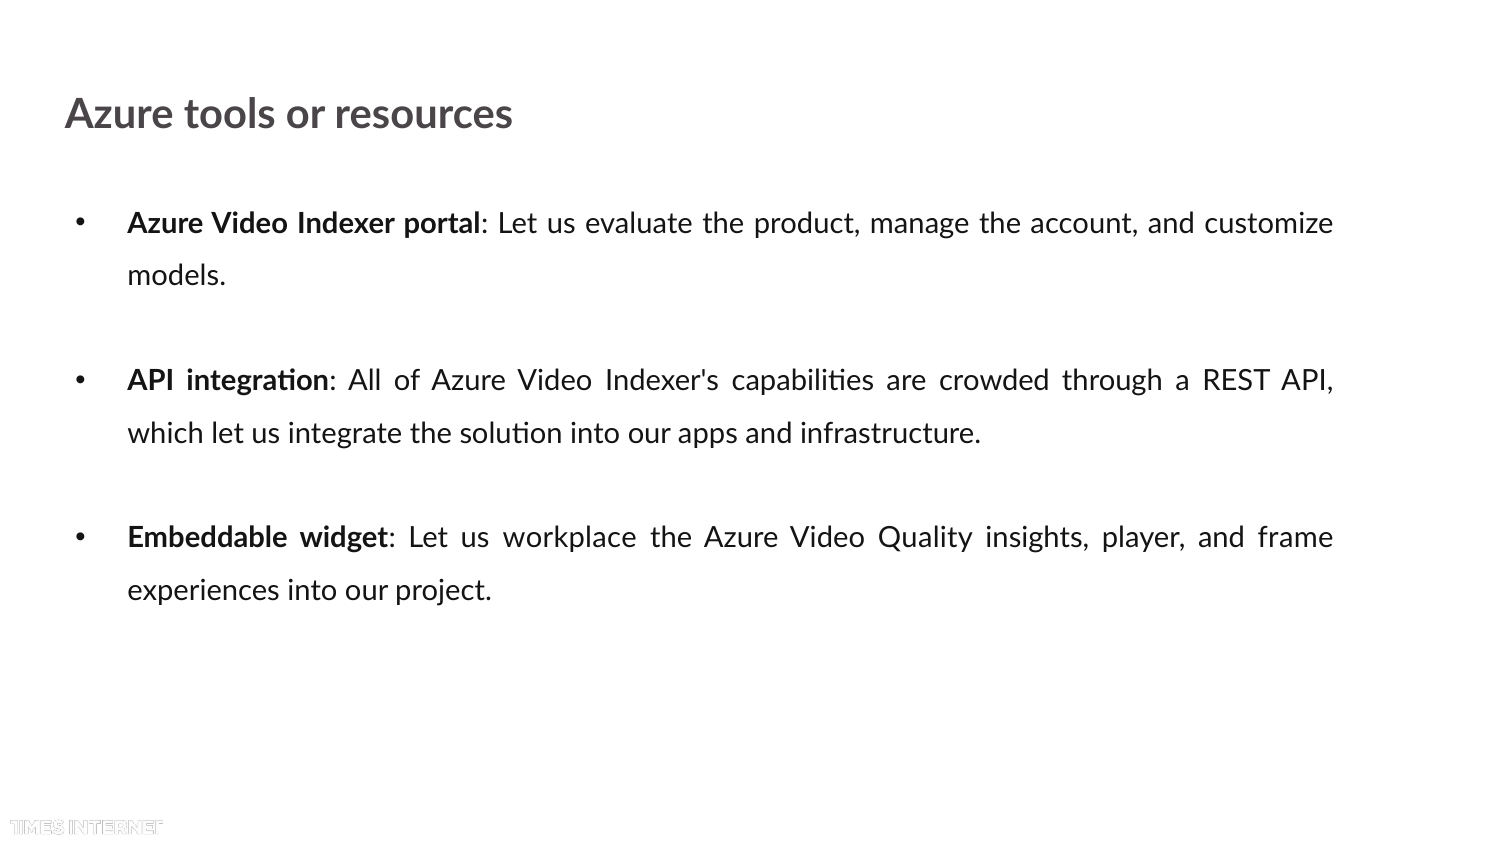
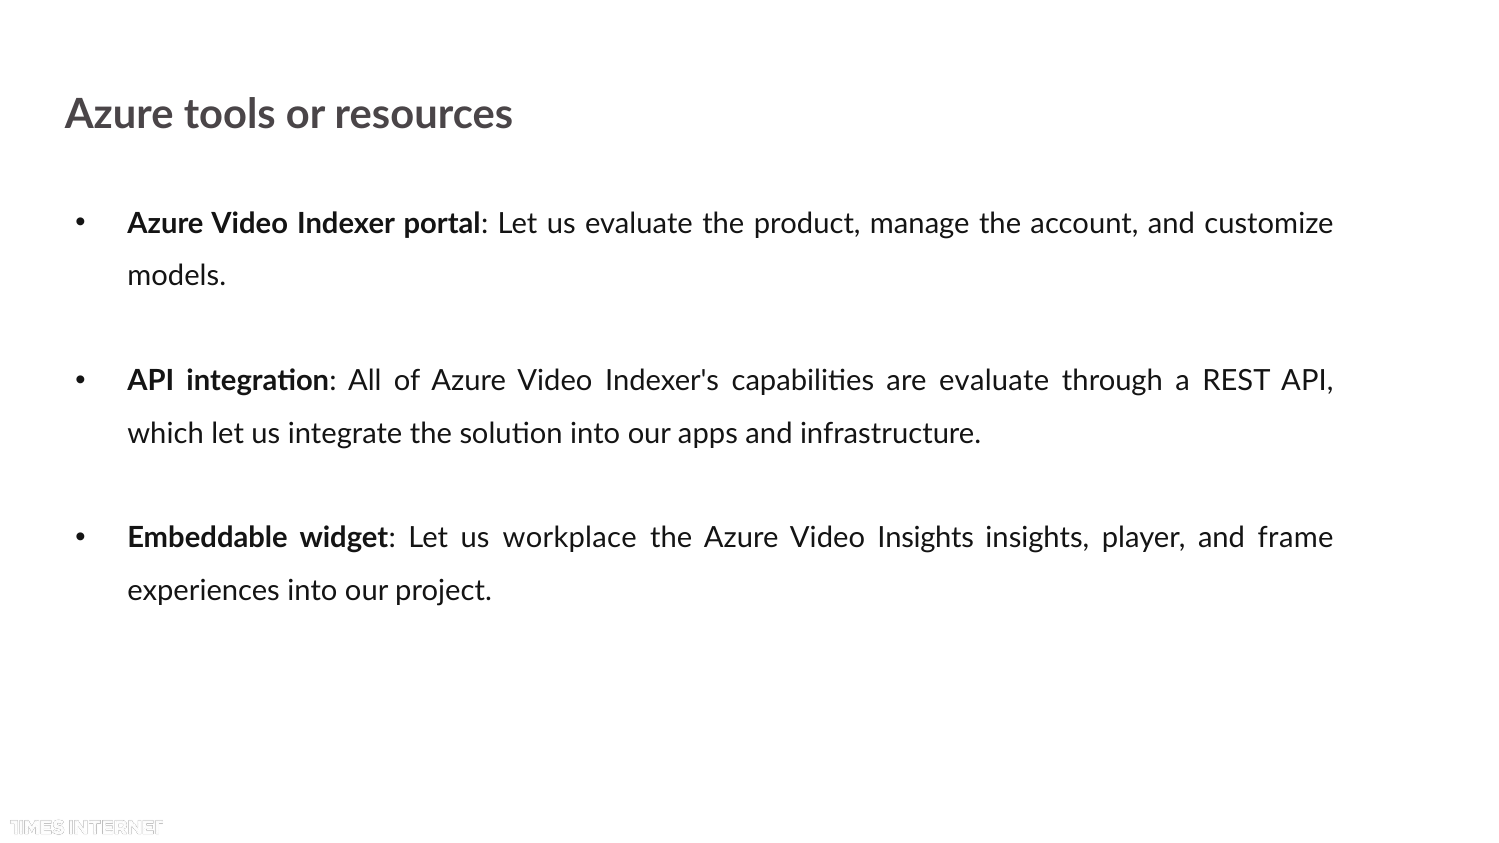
are crowded: crowded -> evaluate
Video Quality: Quality -> Insights
